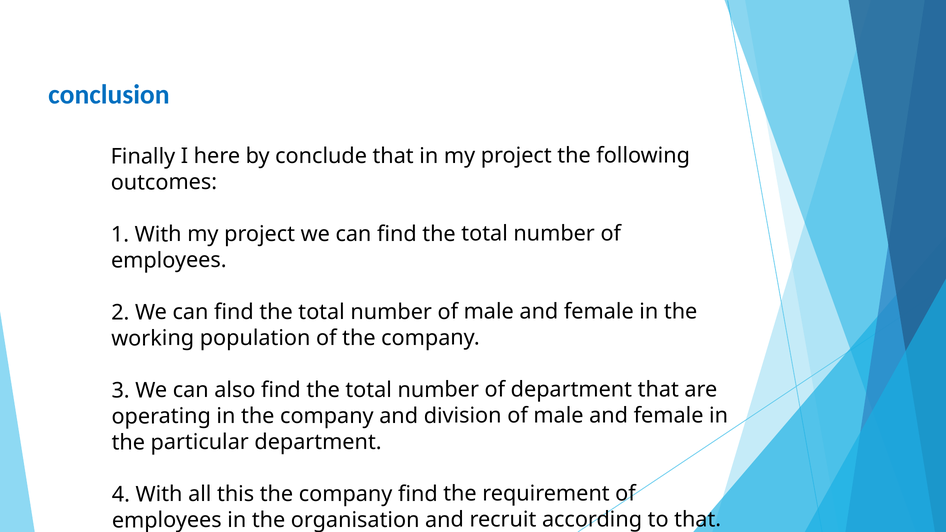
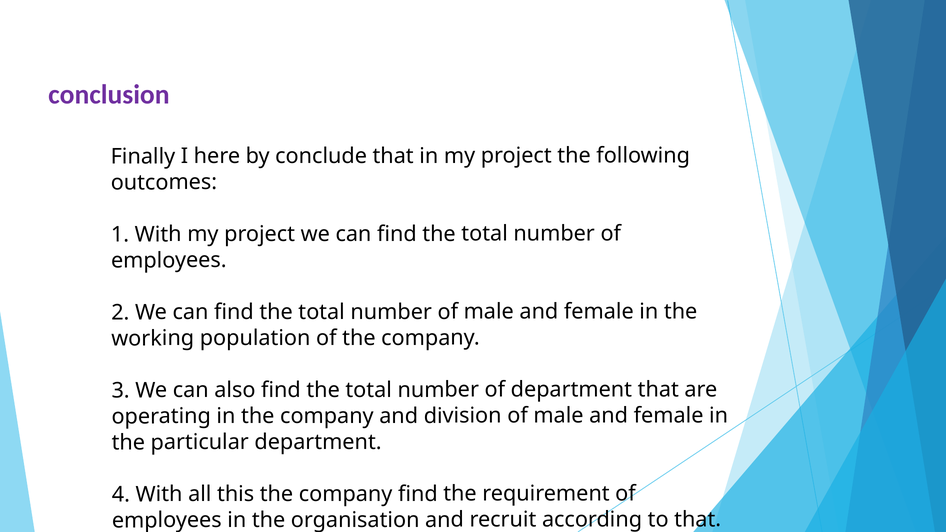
conclusion colour: blue -> purple
